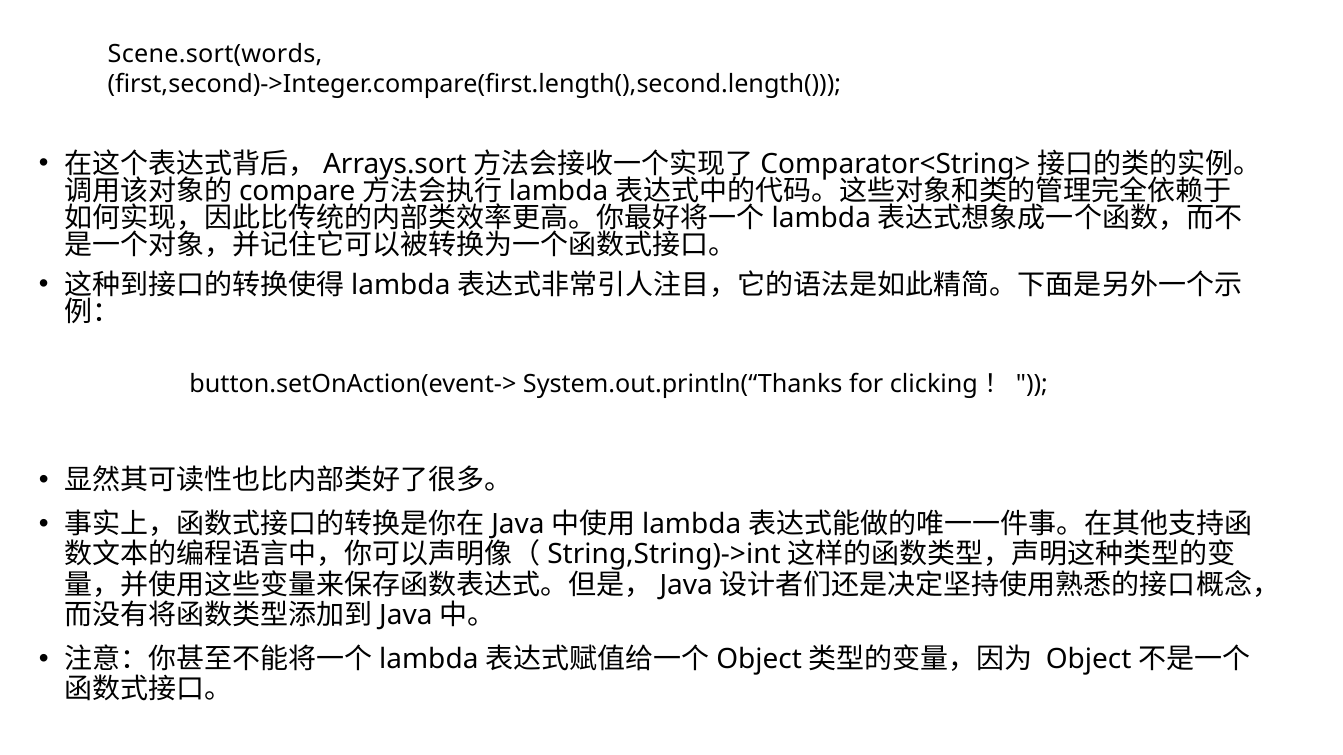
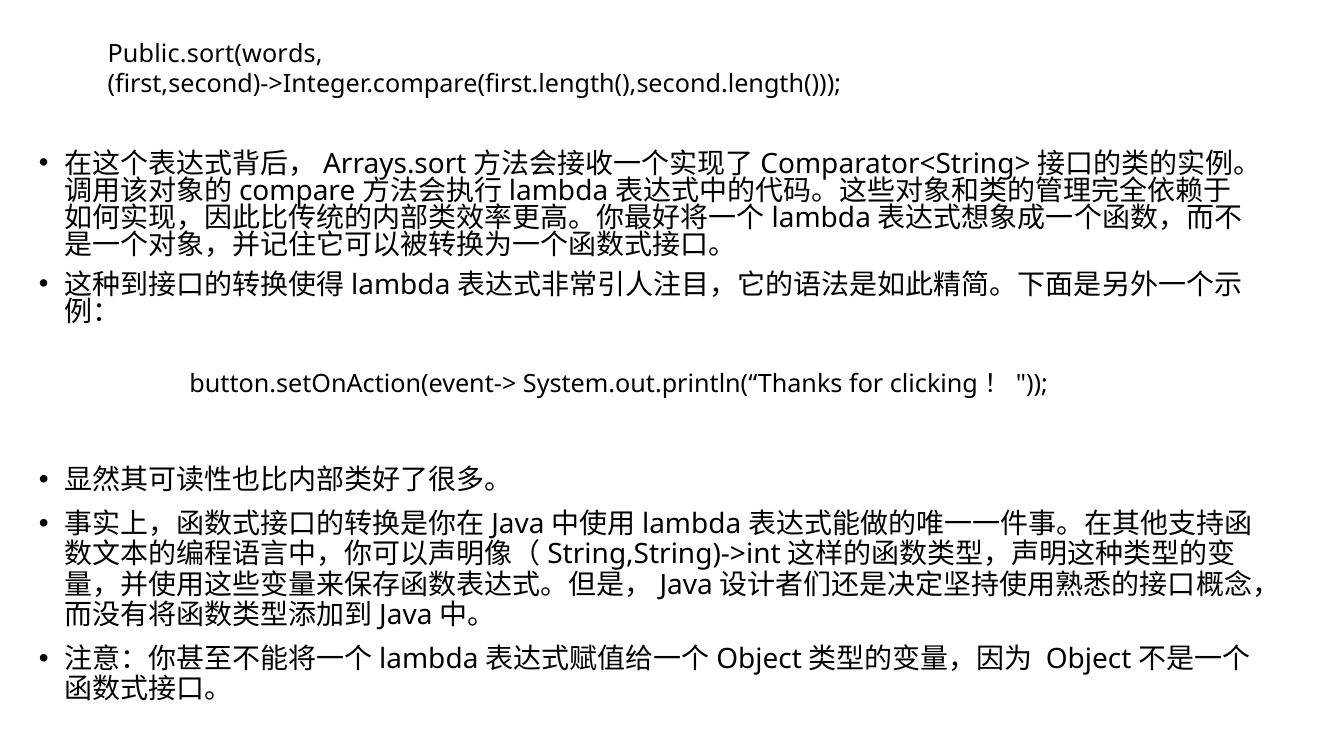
Scene.sort(words: Scene.sort(words -> Public.sort(words
